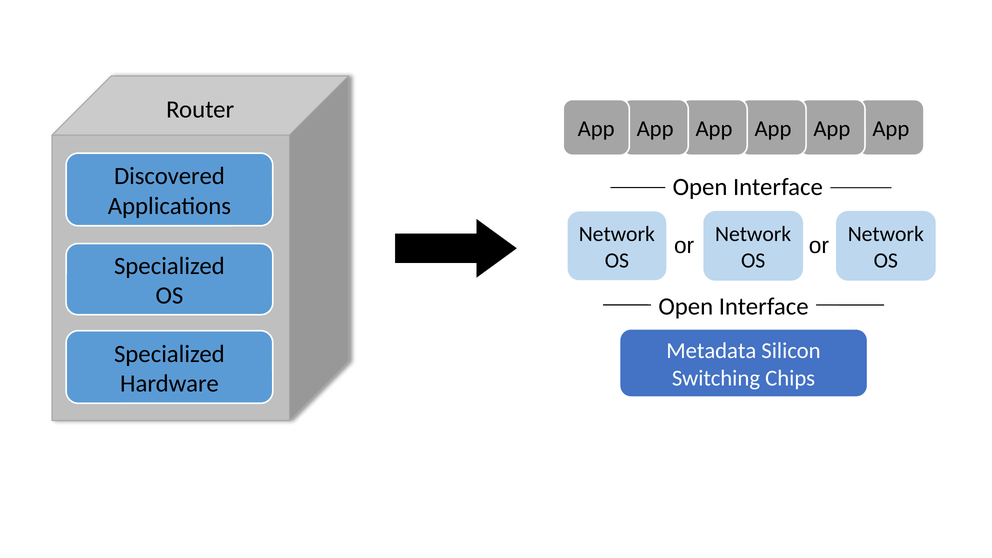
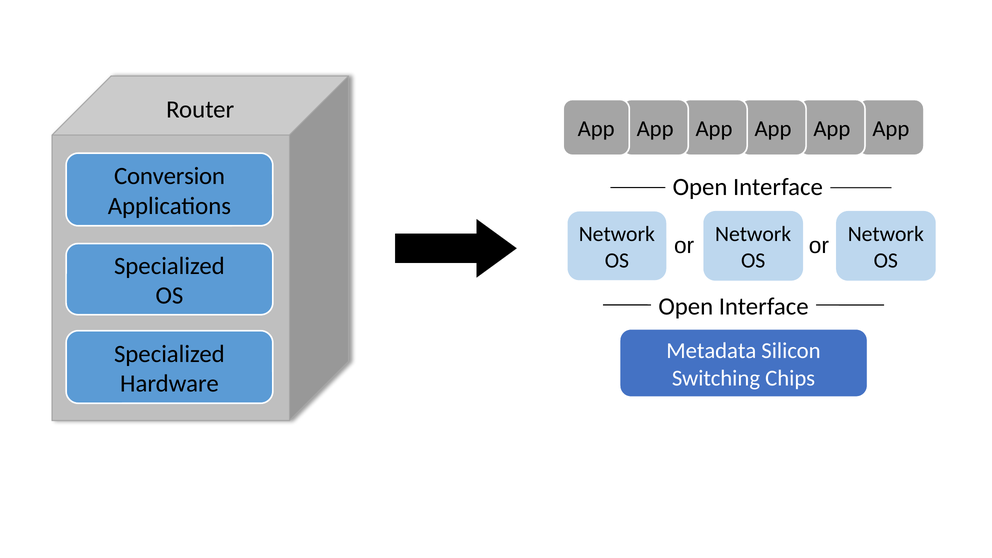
Discovered: Discovered -> Conversion
